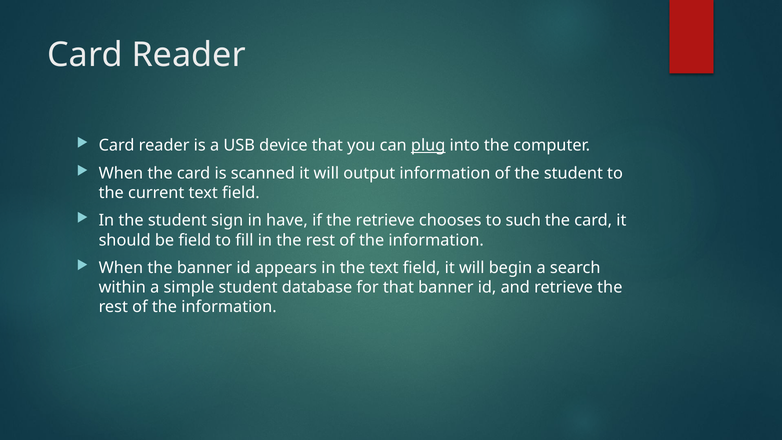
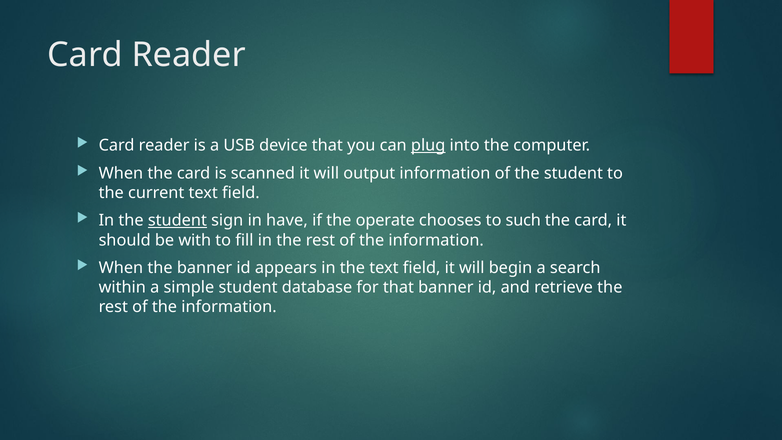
student at (177, 221) underline: none -> present
the retrieve: retrieve -> operate
be field: field -> with
